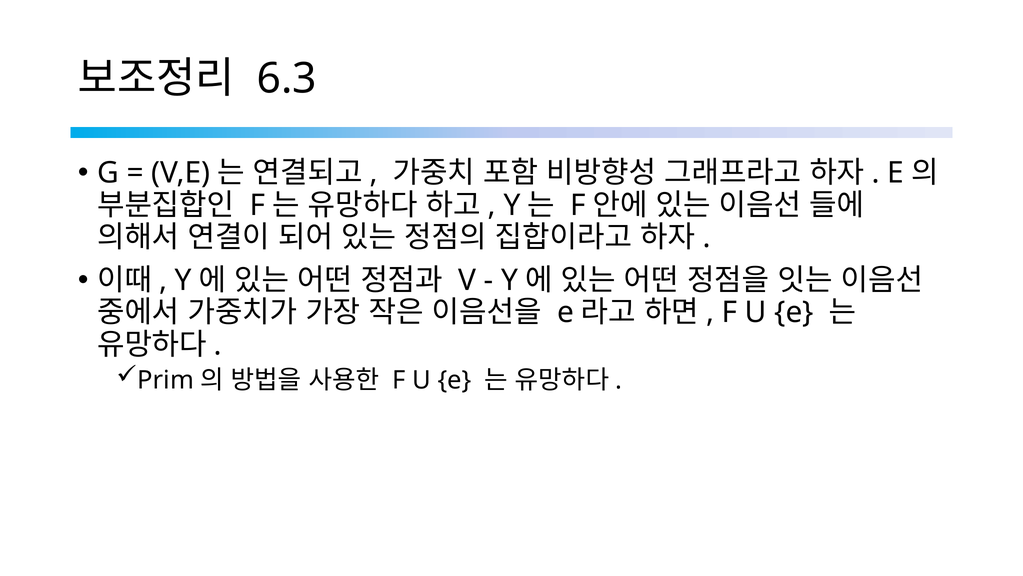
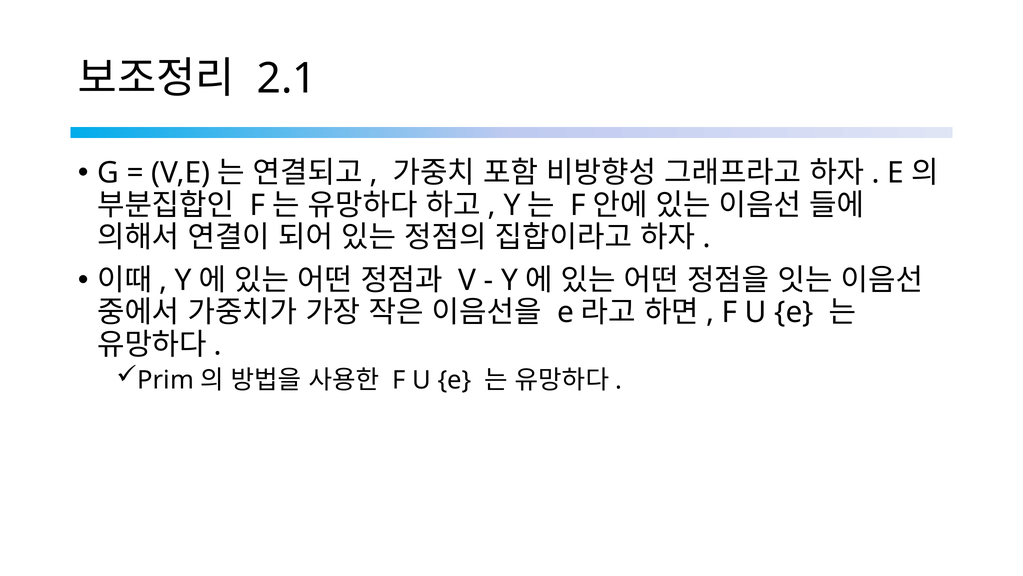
6.3: 6.3 -> 2.1
